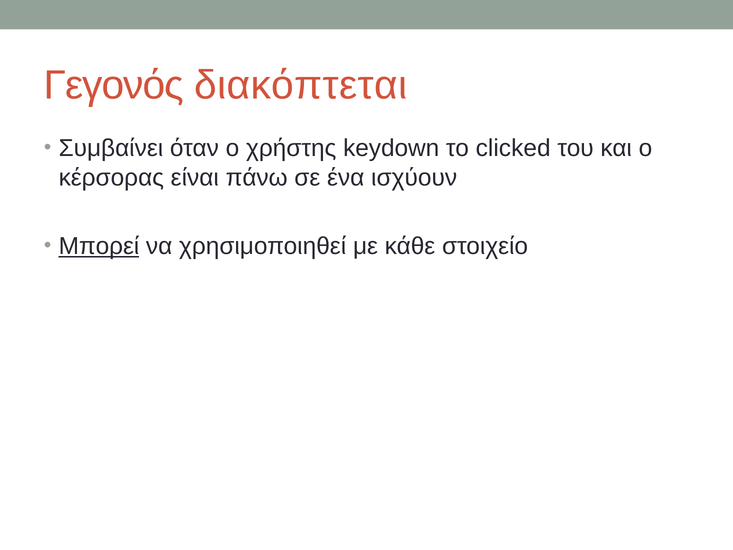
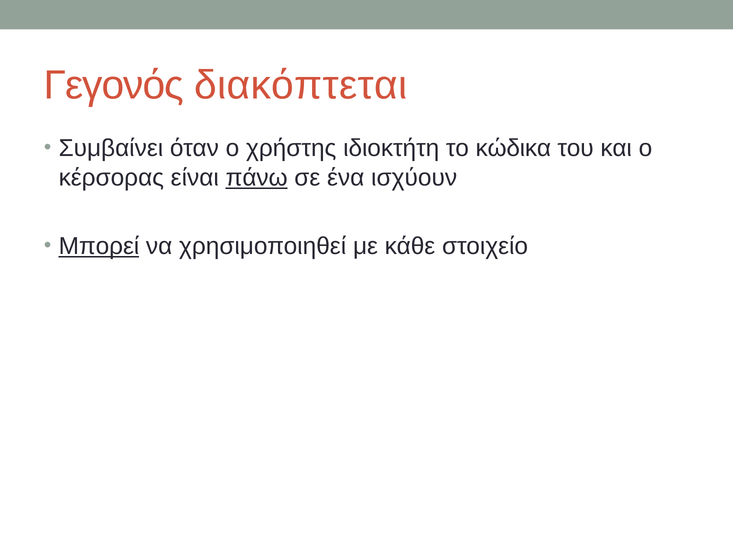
keydown: keydown -> ιδιοκτήτη
clicked: clicked -> κώδικα
πάνω underline: none -> present
